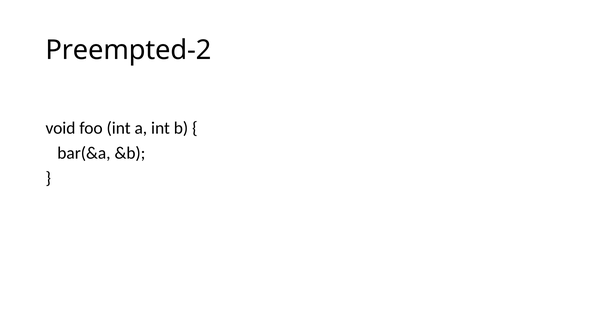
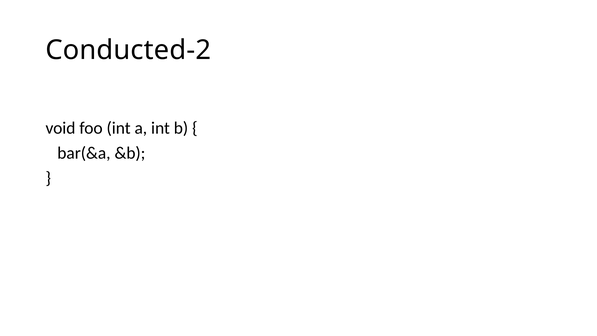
Preempted-2: Preempted-2 -> Conducted-2
